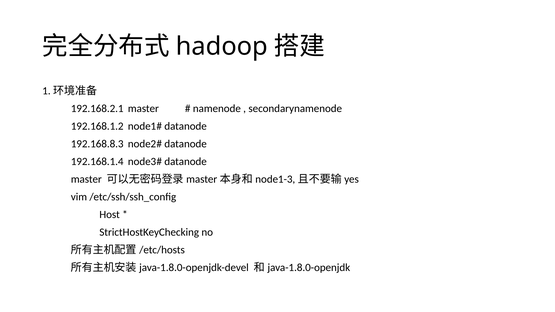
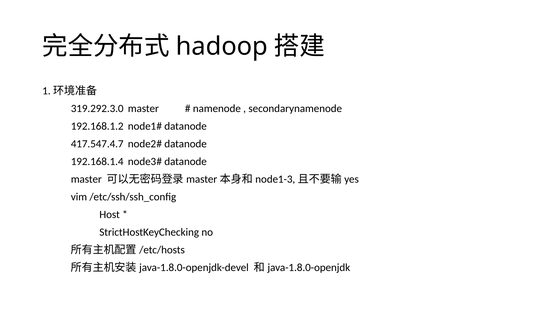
192.168.2.1: 192.168.2.1 -> 319.292.3.0
192.168.8.3: 192.168.8.3 -> 417.547.4.7
